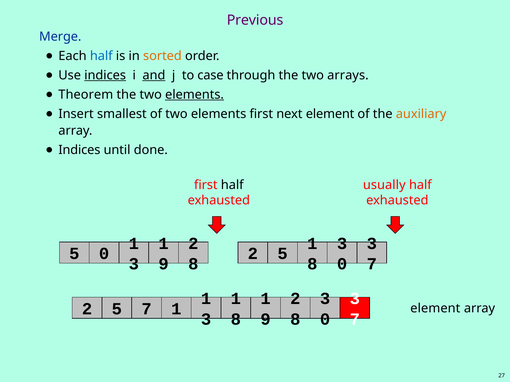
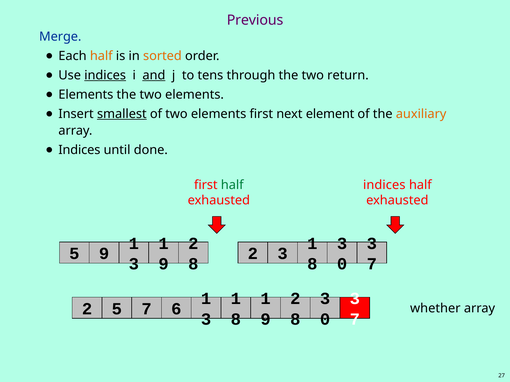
half at (101, 56) colour: blue -> orange
case: case -> tens
arrays: arrays -> return
Theorem at (86, 95): Theorem -> Elements
elements at (195, 95) underline: present -> none
smallest underline: none -> present
half at (232, 185) colour: black -> green
usually at (384, 185): usually -> indices
5 0: 0 -> 9
5 at (283, 254): 5 -> 3
1 at (176, 309): 1 -> 6
element at (435, 309): element -> whether
